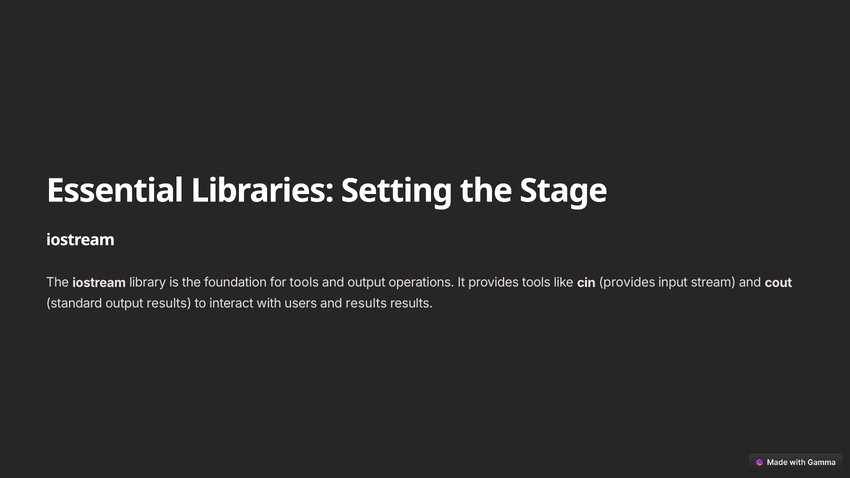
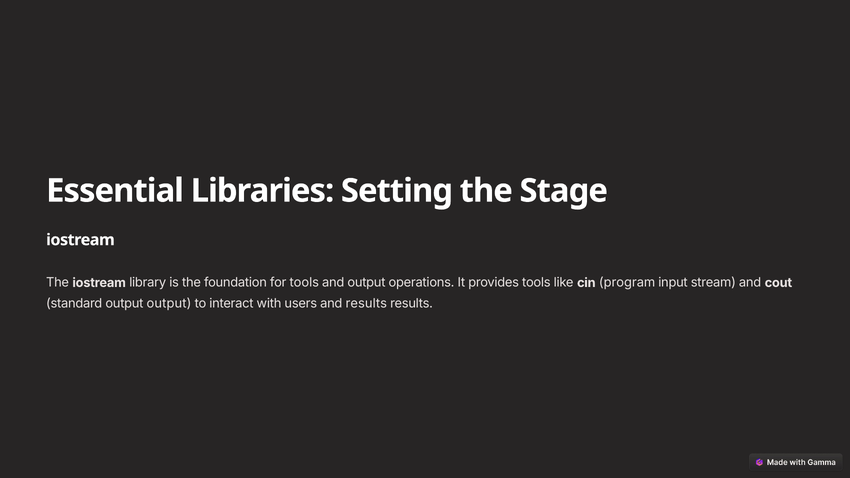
cin provides: provides -> program
output results: results -> output
